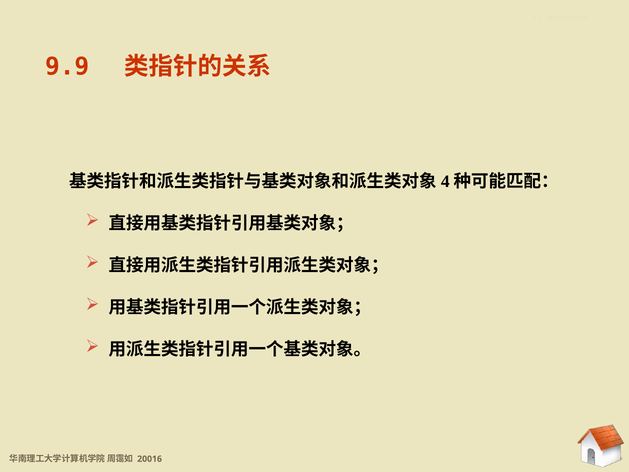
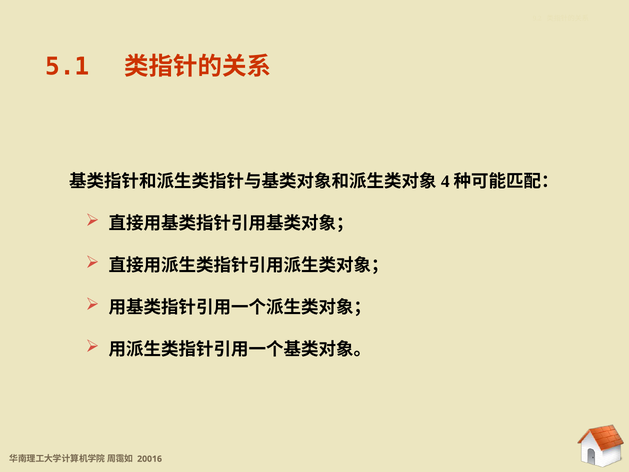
9.9: 9.9 -> 5.1
